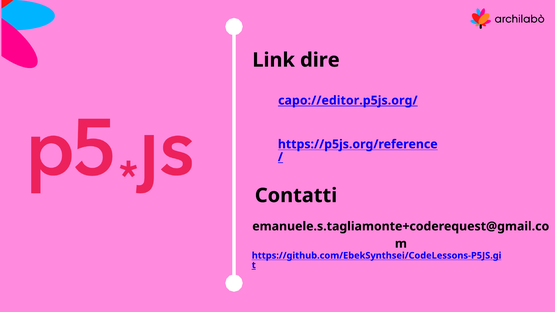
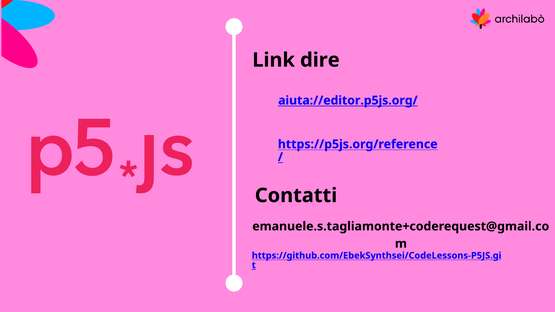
capo://editor.p5js.org/: capo://editor.p5js.org/ -> aiuta://editor.p5js.org/
